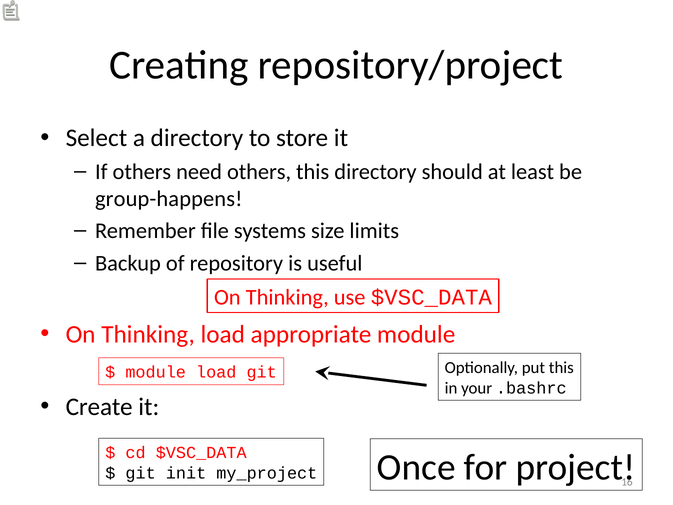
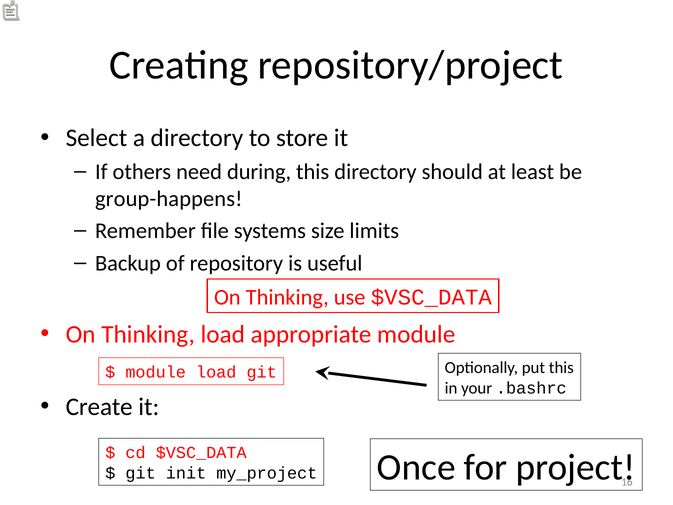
need others: others -> during
